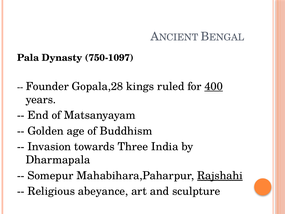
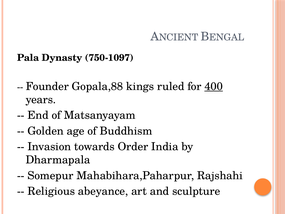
Gopala,28: Gopala,28 -> Gopala,88
Three: Three -> Order
Rajshahi underline: present -> none
